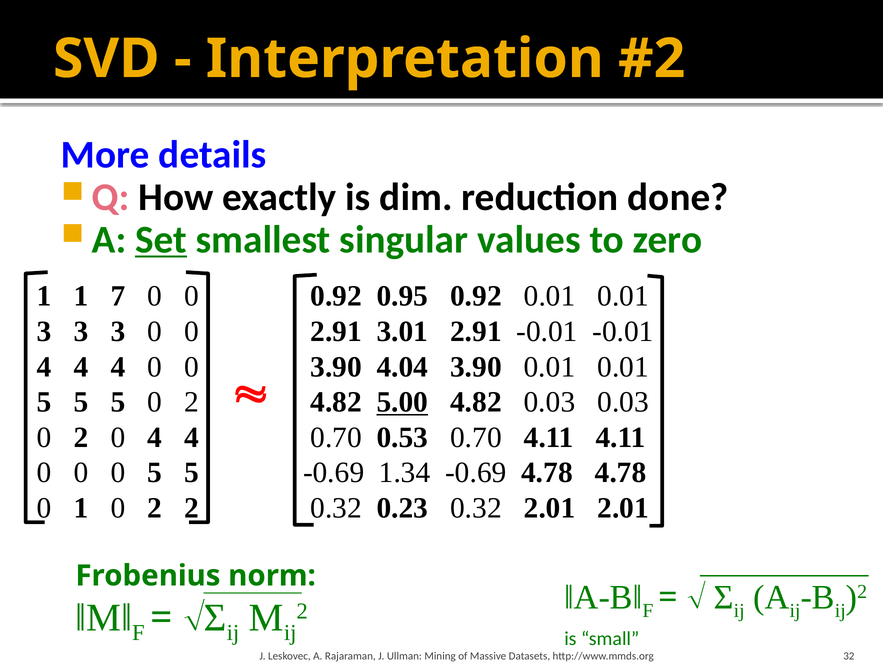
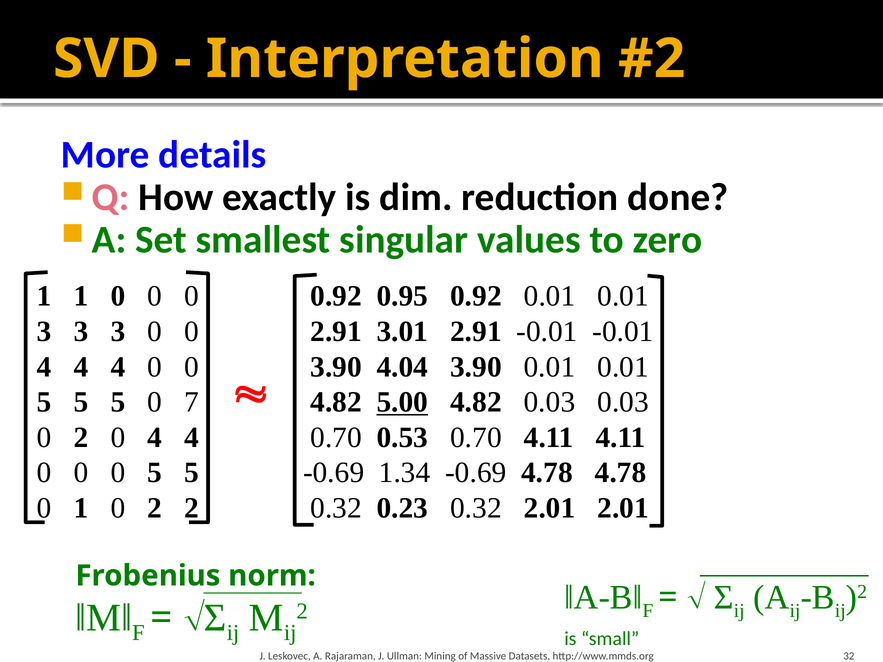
Set underline: present -> none
1 1 7: 7 -> 0
5 0 2: 2 -> 7
